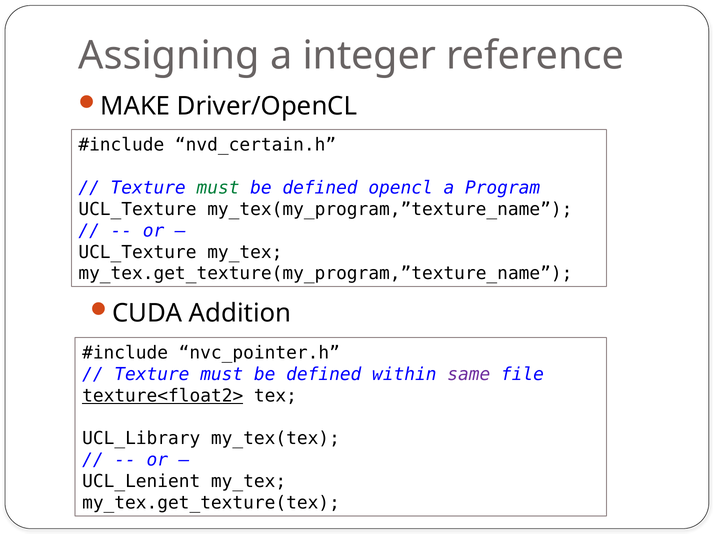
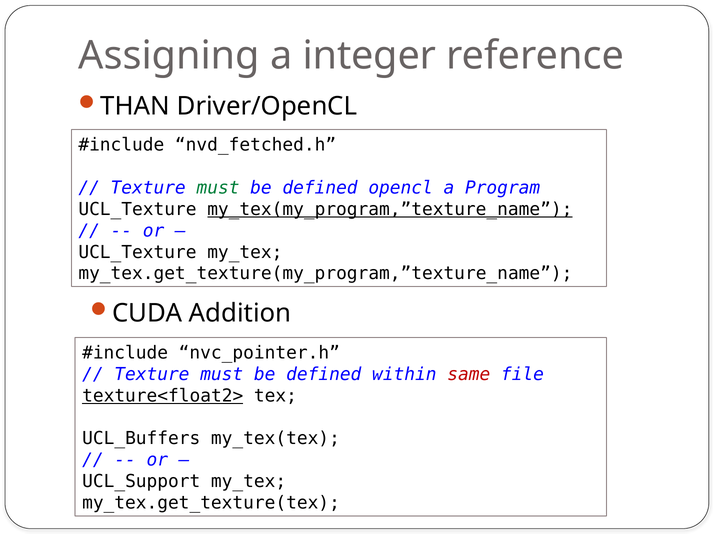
MAKE: MAKE -> THAN
nvd_certain.h: nvd_certain.h -> nvd_fetched.h
my_tex(my_program,”texture_name underline: none -> present
same colour: purple -> red
UCL_Library: UCL_Library -> UCL_Buffers
UCL_Lenient: UCL_Lenient -> UCL_Support
